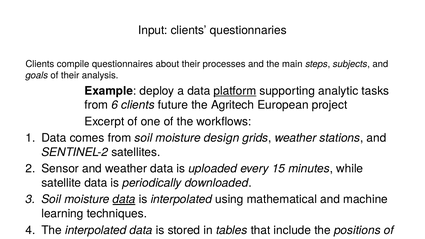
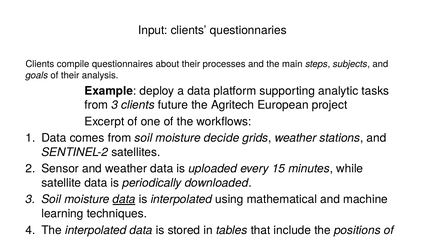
platform underline: present -> none
from 6: 6 -> 3
moisture design: design -> decide
